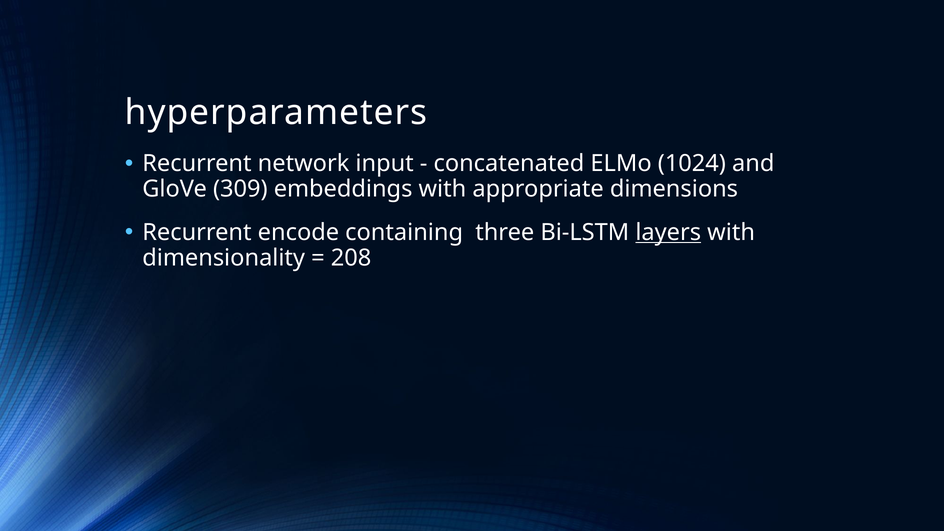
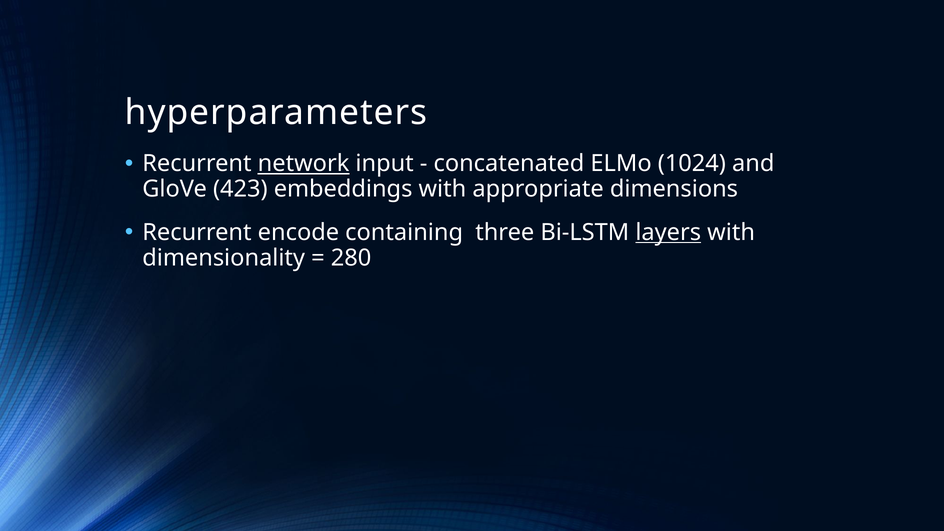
network underline: none -> present
309: 309 -> 423
208: 208 -> 280
